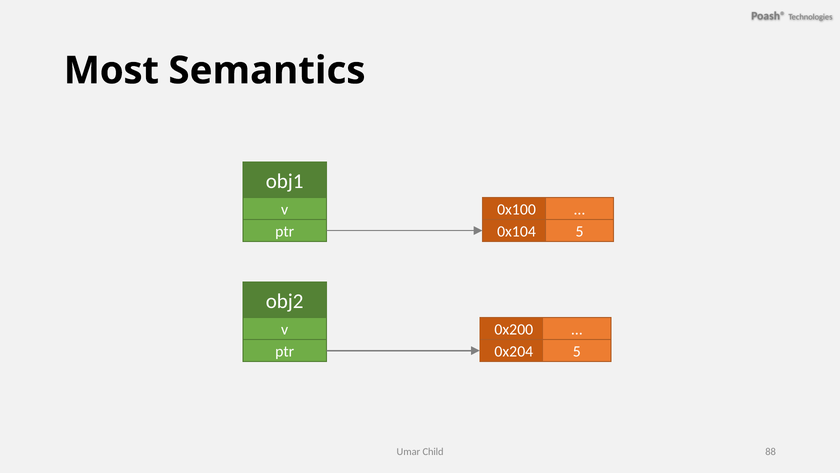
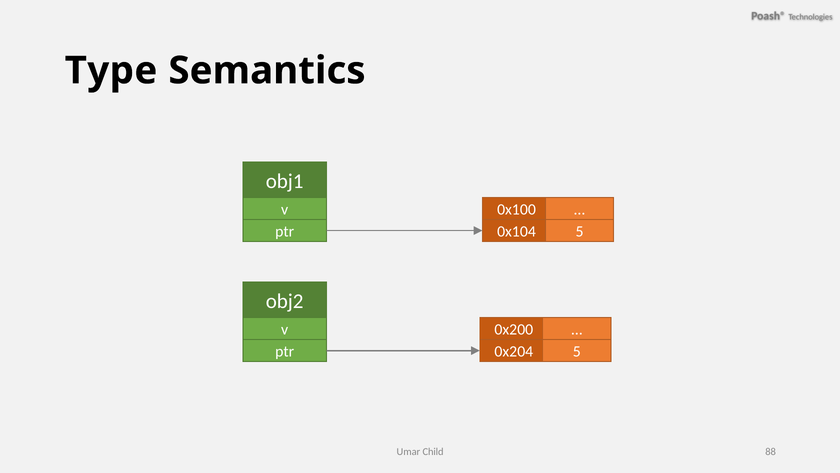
Most: Most -> Type
